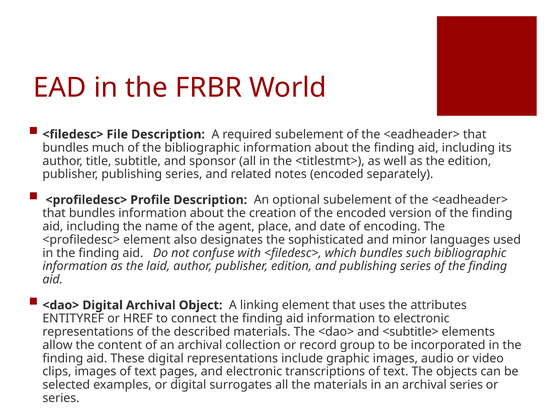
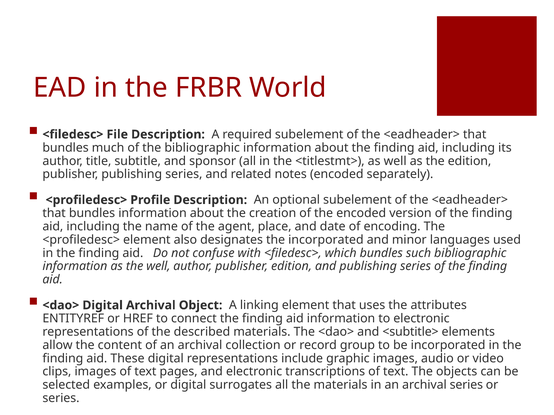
the sophisticated: sophisticated -> incorporated
the laid: laid -> well
